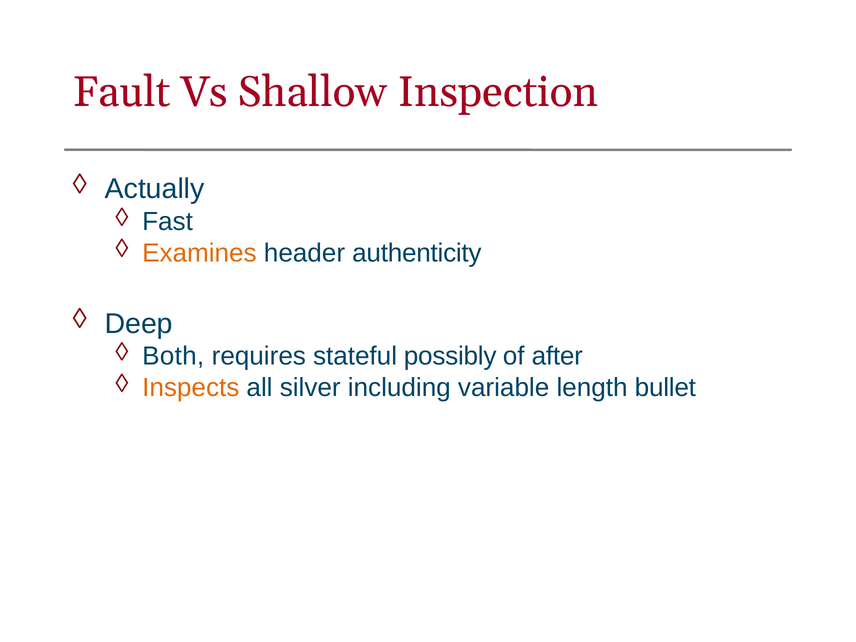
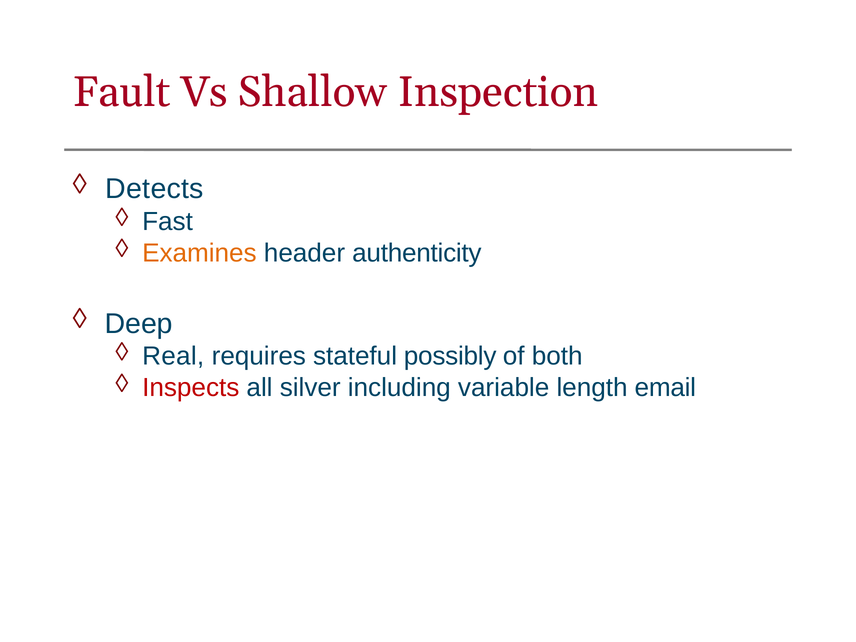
Actually: Actually -> Detects
Both: Both -> Real
after: after -> both
Inspects colour: orange -> red
bullet: bullet -> email
